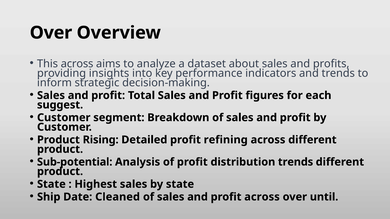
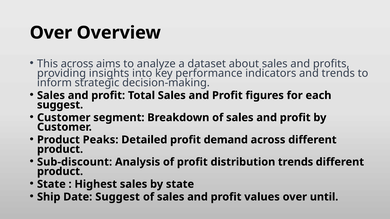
Rising: Rising -> Peaks
refining: refining -> demand
Sub-potential: Sub-potential -> Sub-discount
Date Cleaned: Cleaned -> Suggest
profit across: across -> values
